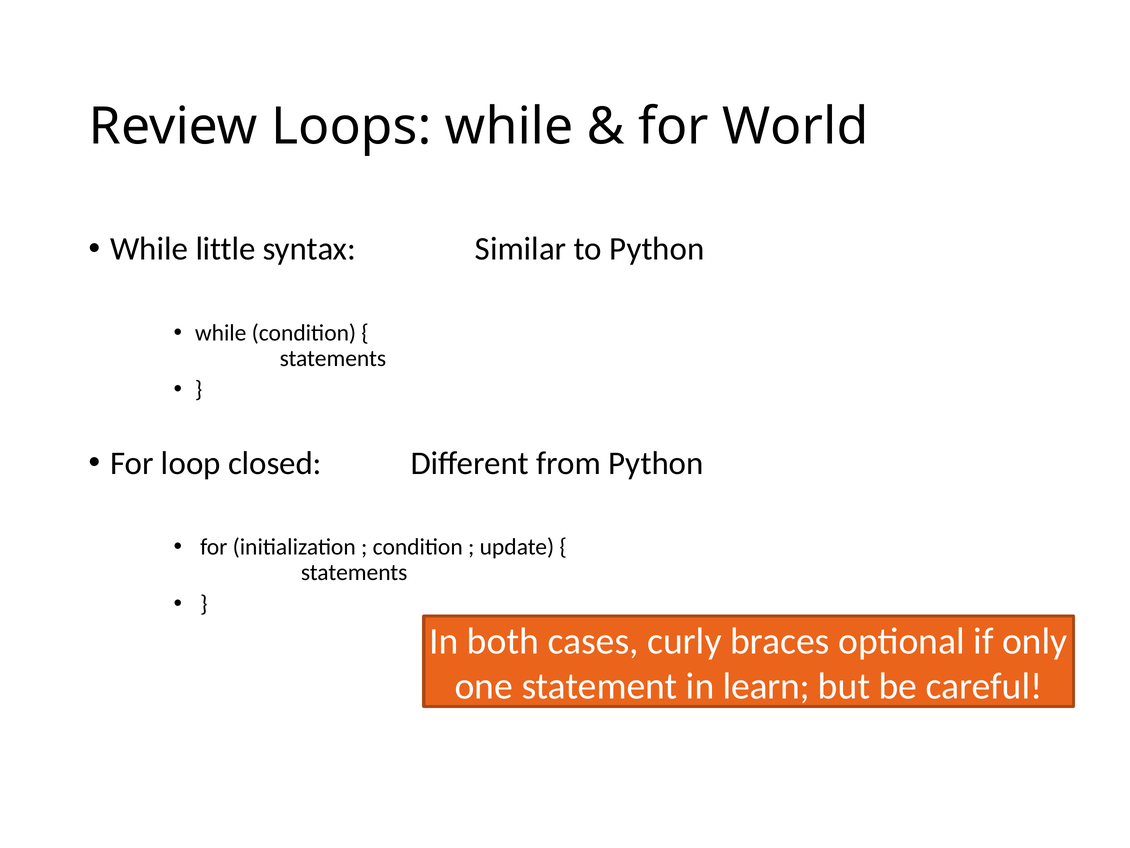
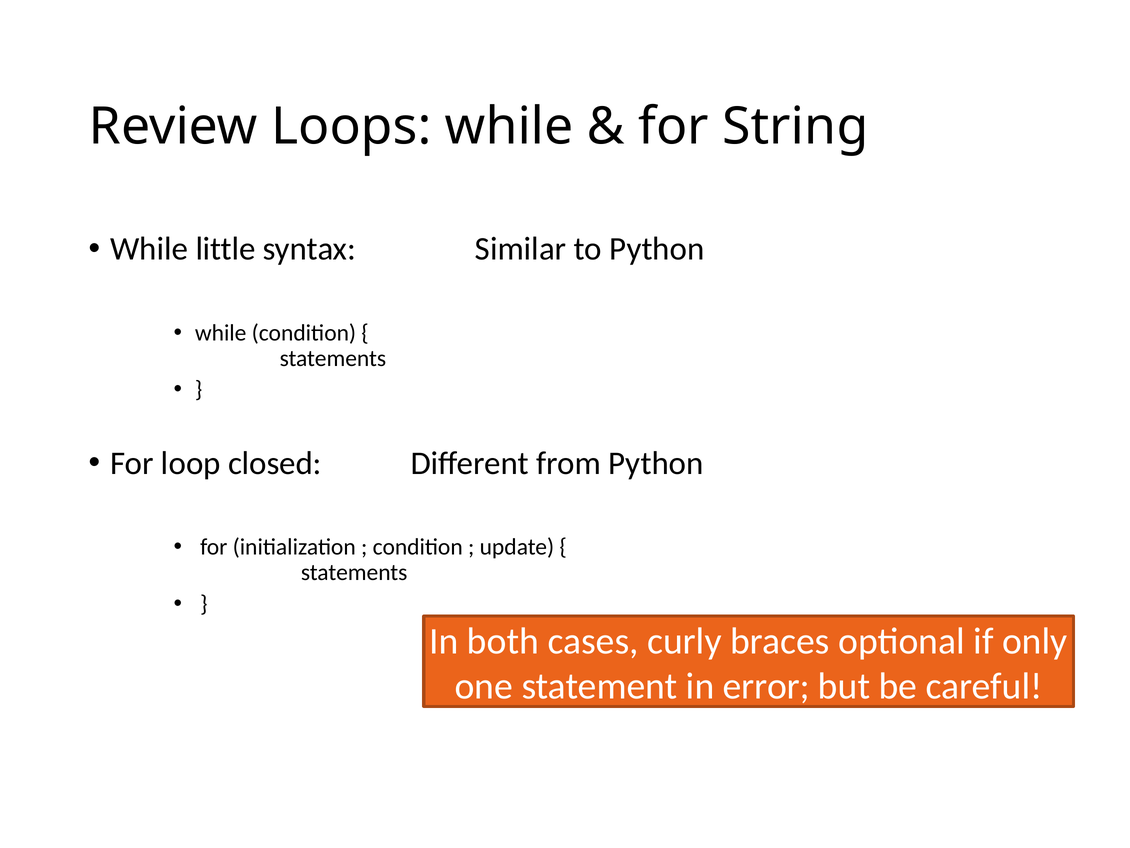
World: World -> String
learn: learn -> error
